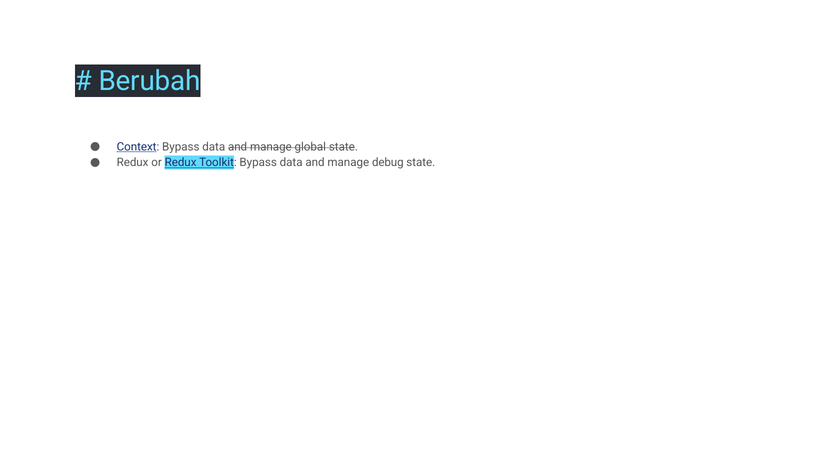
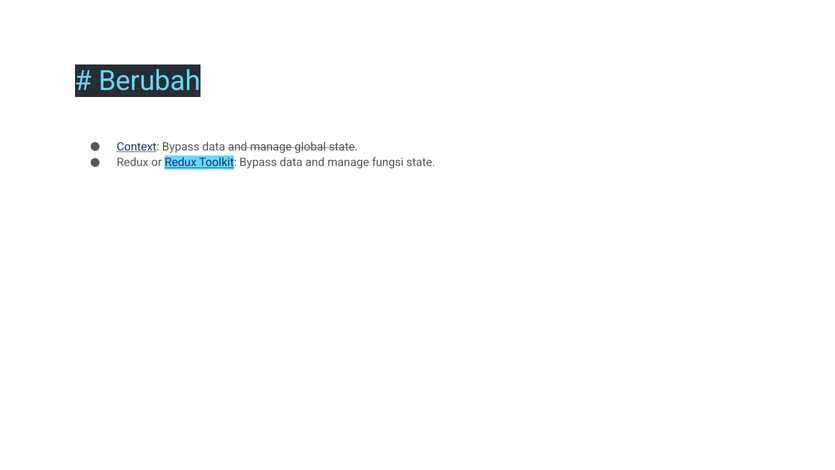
debug: debug -> fungsi
